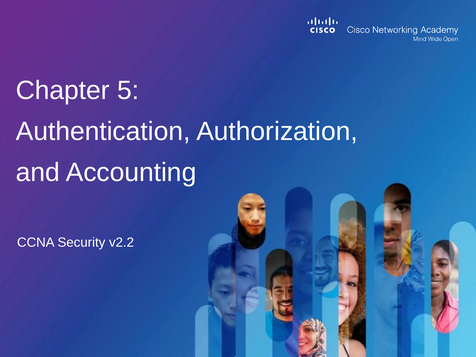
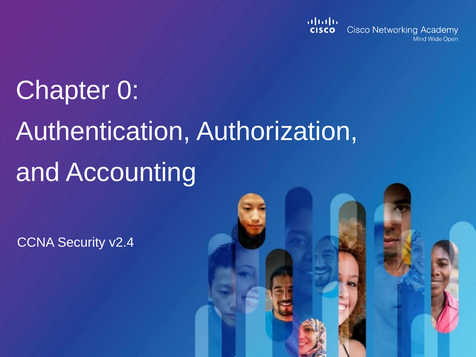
5: 5 -> 0
v2.2: v2.2 -> v2.4
